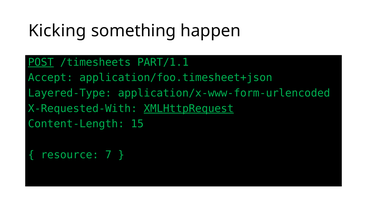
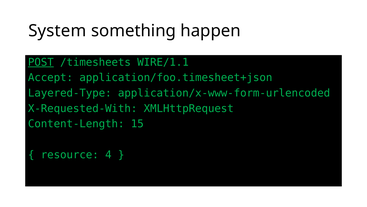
Kicking: Kicking -> System
PART/1.1: PART/1.1 -> WIRE/1.1
XMLHttpRequest underline: present -> none
7: 7 -> 4
